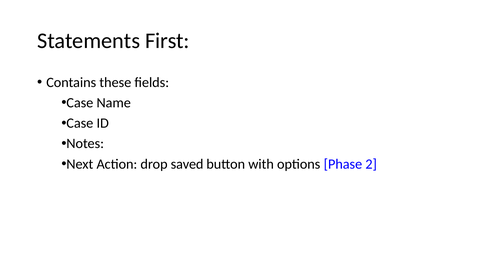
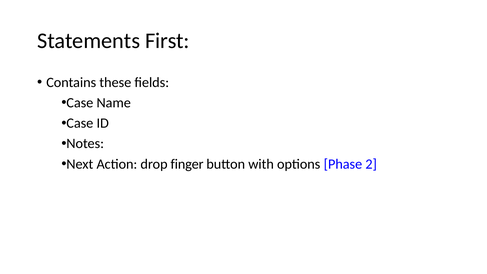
saved: saved -> finger
